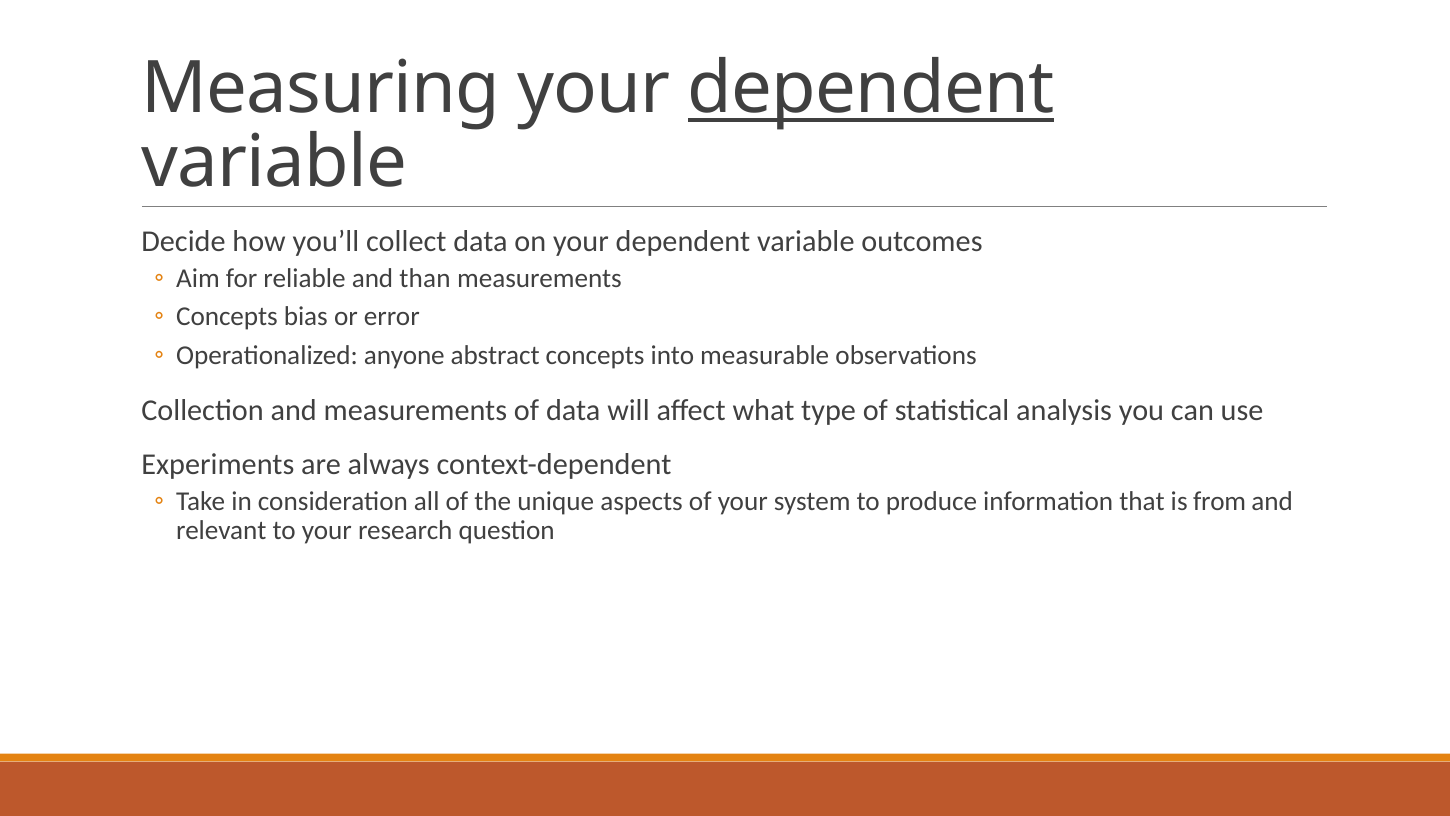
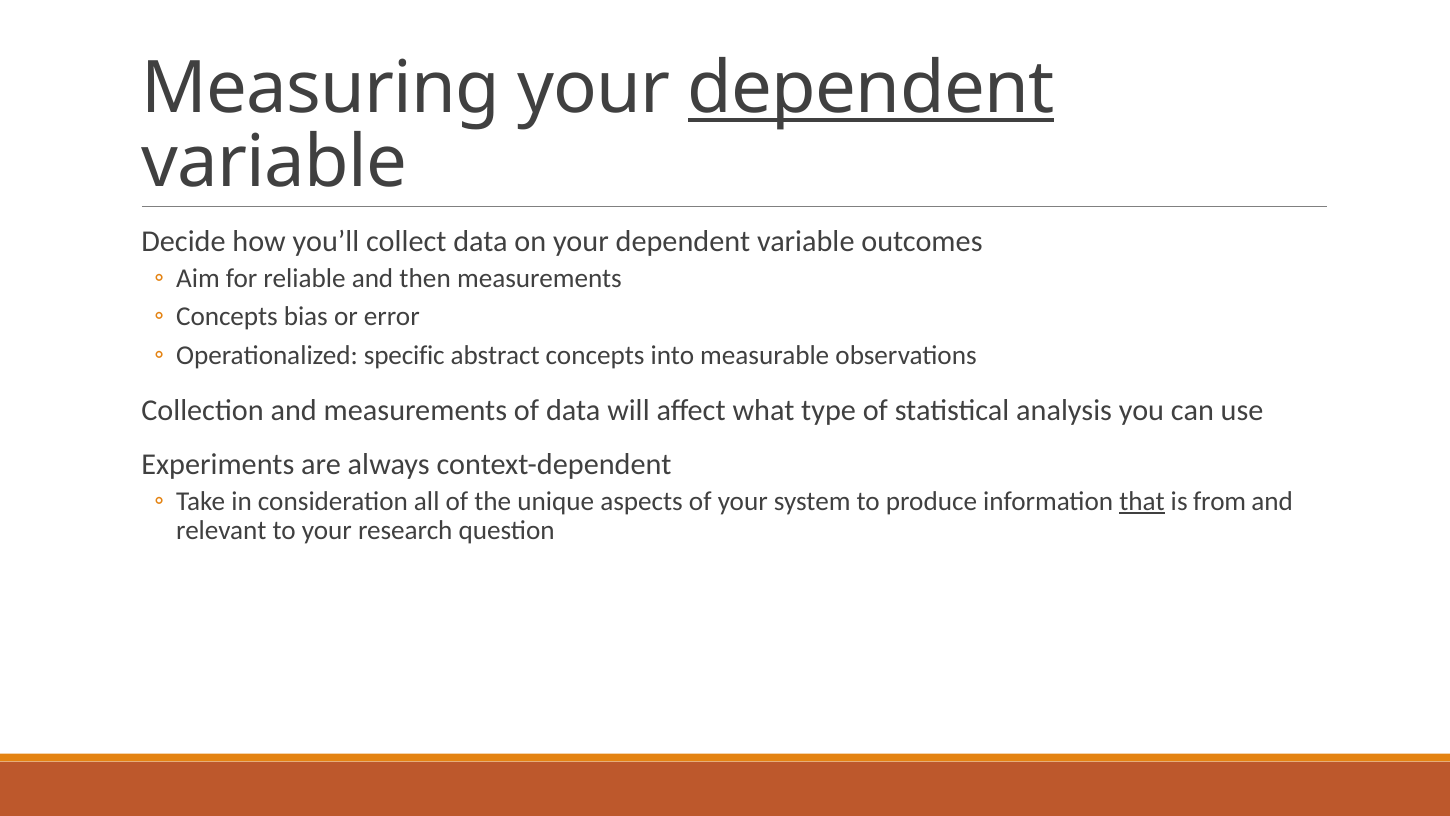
than: than -> then
anyone: anyone -> specific
that underline: none -> present
